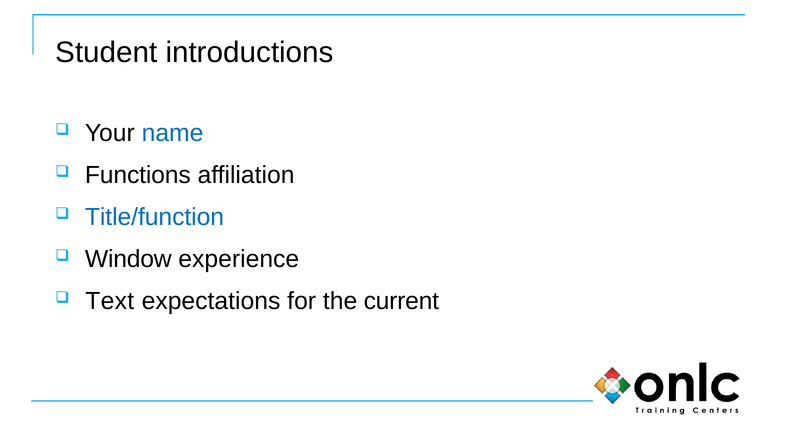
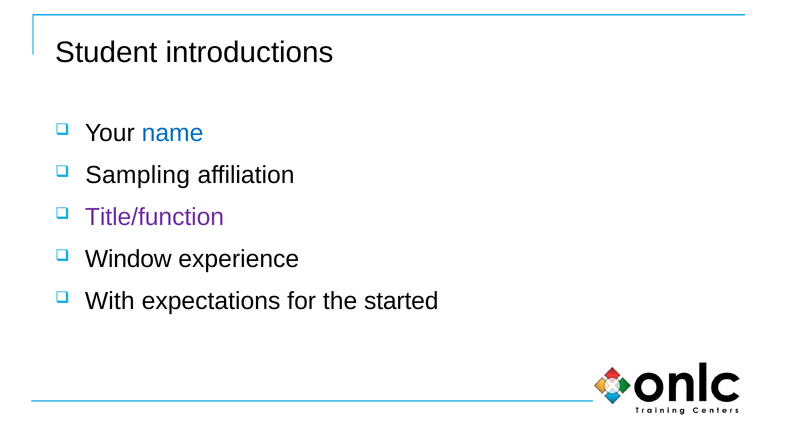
Functions: Functions -> Sampling
Title/function colour: blue -> purple
Text: Text -> With
current: current -> started
